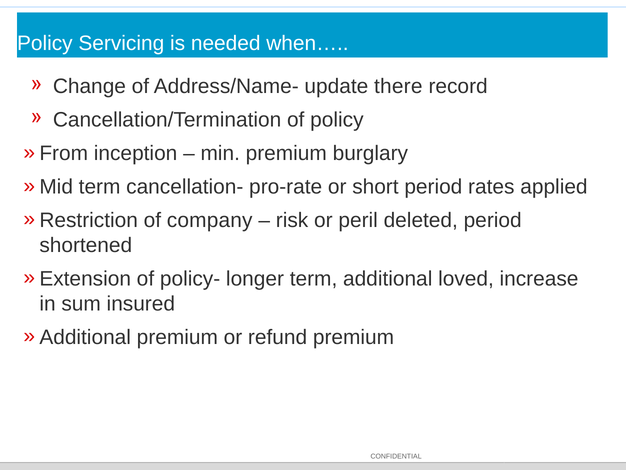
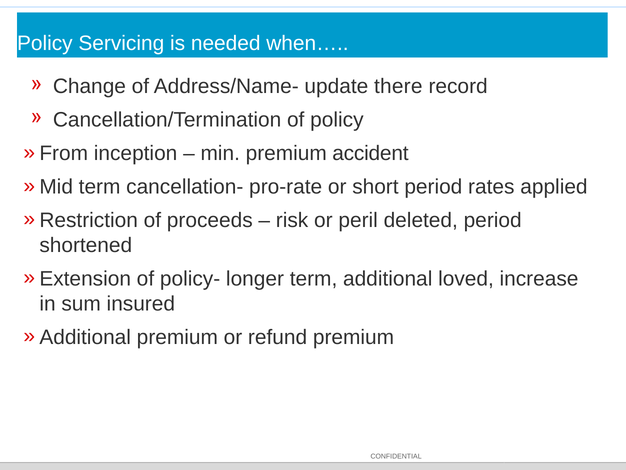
burglary: burglary -> accident
company: company -> proceeds
